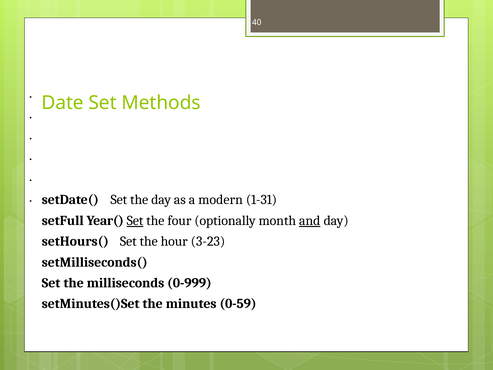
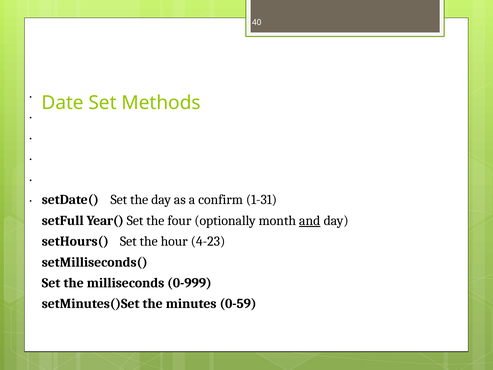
modern: modern -> confirm
Set at (135, 220) underline: present -> none
3-23: 3-23 -> 4-23
